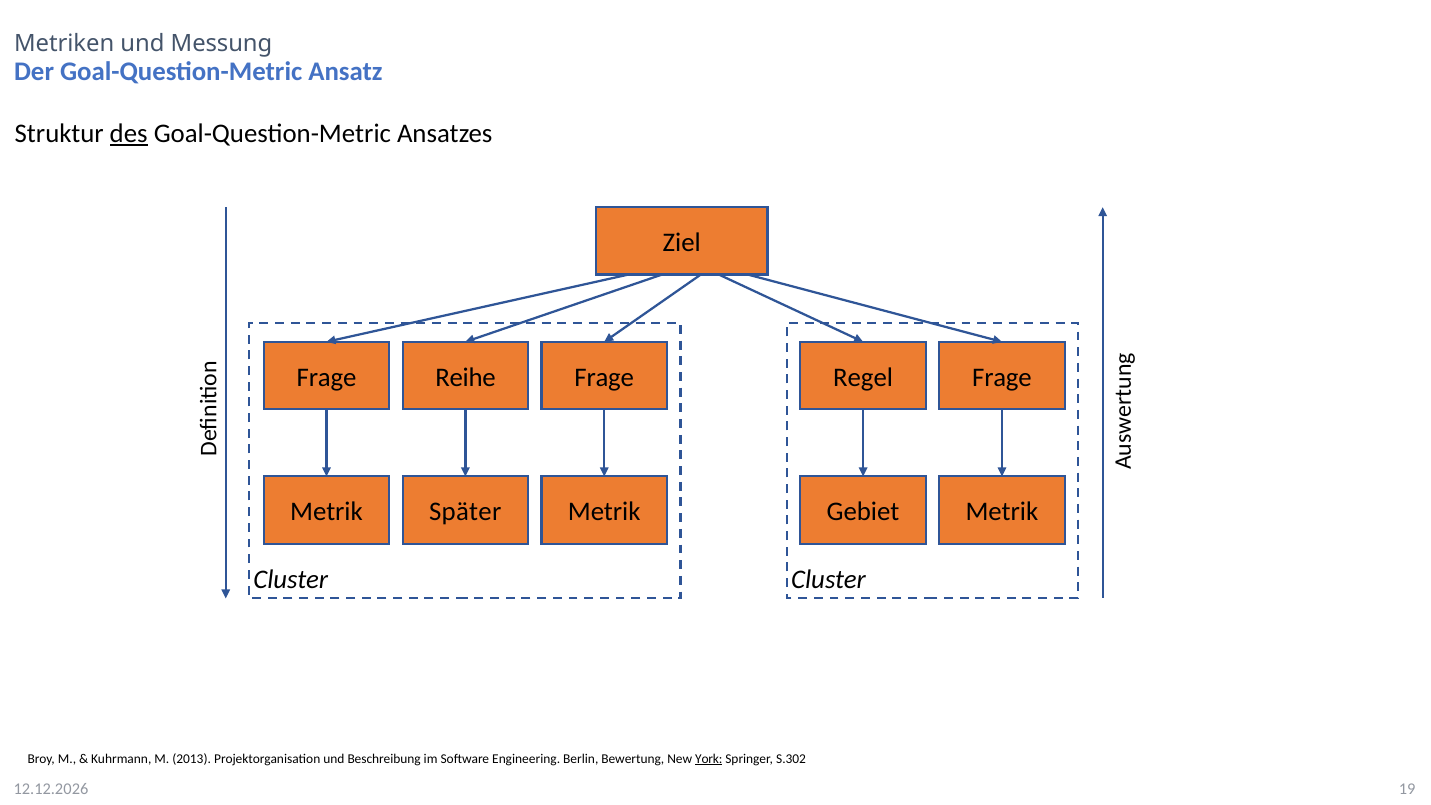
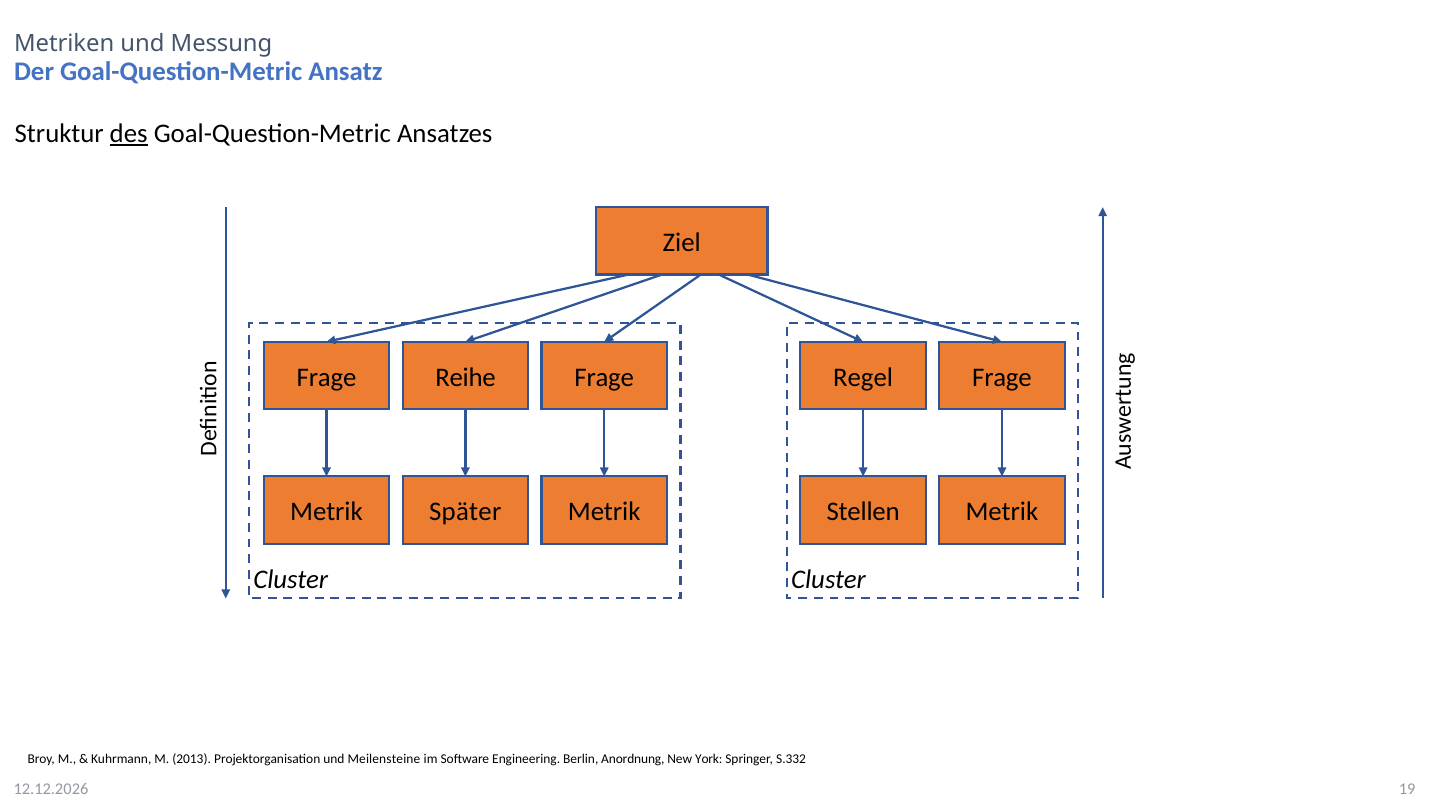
Gebiet: Gebiet -> Stellen
Beschreibung: Beschreibung -> Meilensteine
Bewertung: Bewertung -> Anordnung
York underline: present -> none
S.302: S.302 -> S.332
